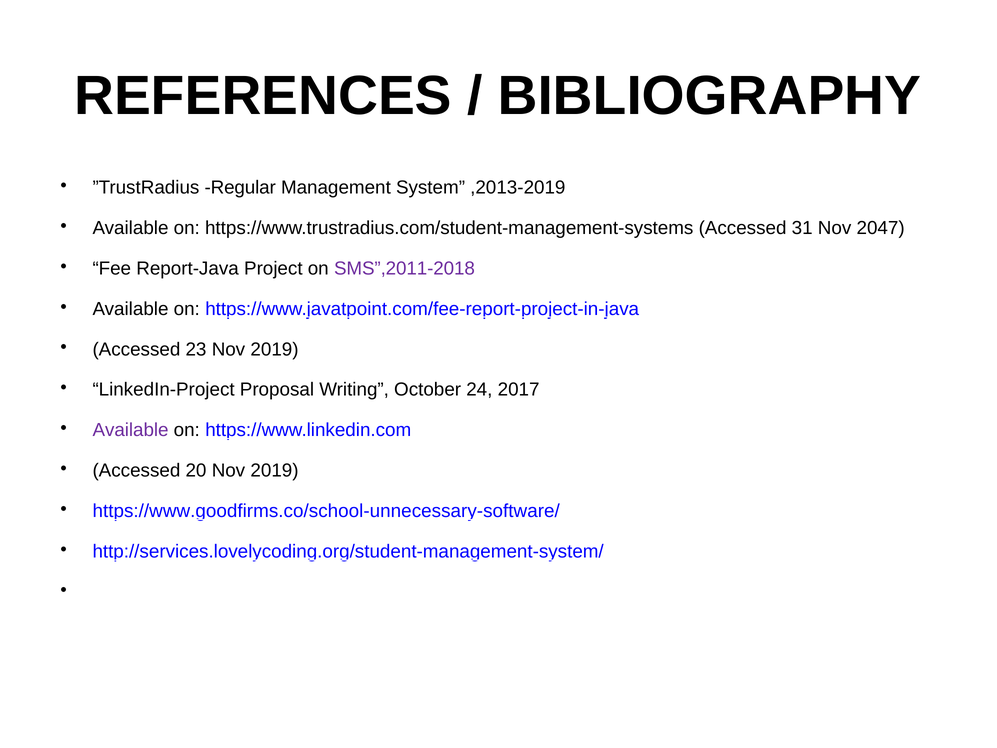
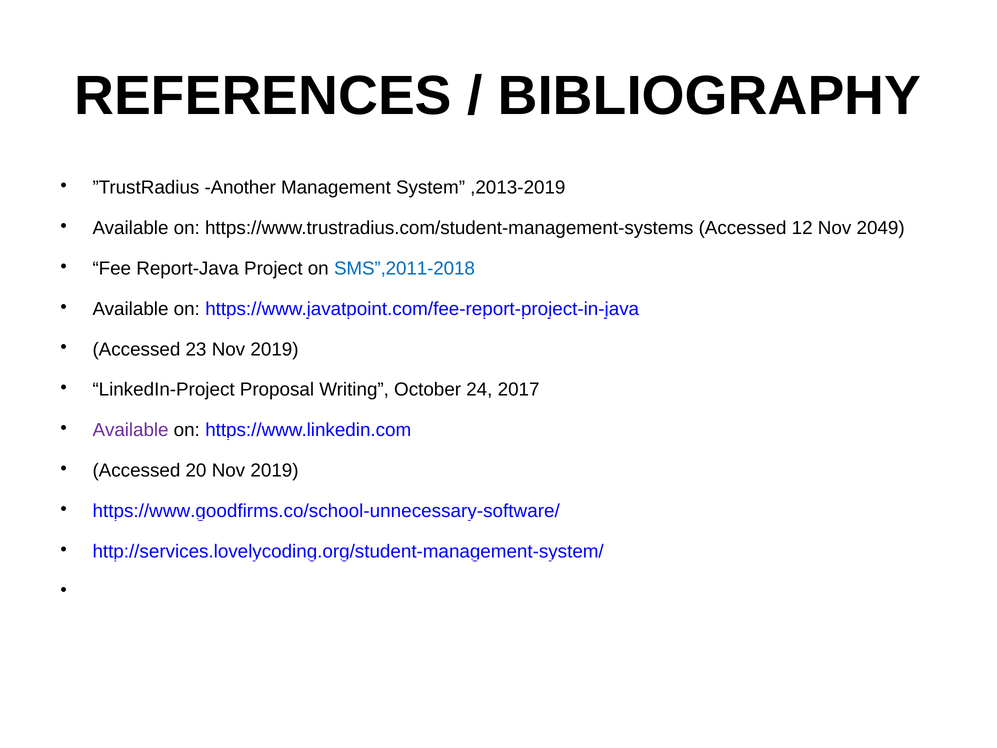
Regular: Regular -> Another
31: 31 -> 12
2047: 2047 -> 2049
SMS”,2011-2018 colour: purple -> blue
